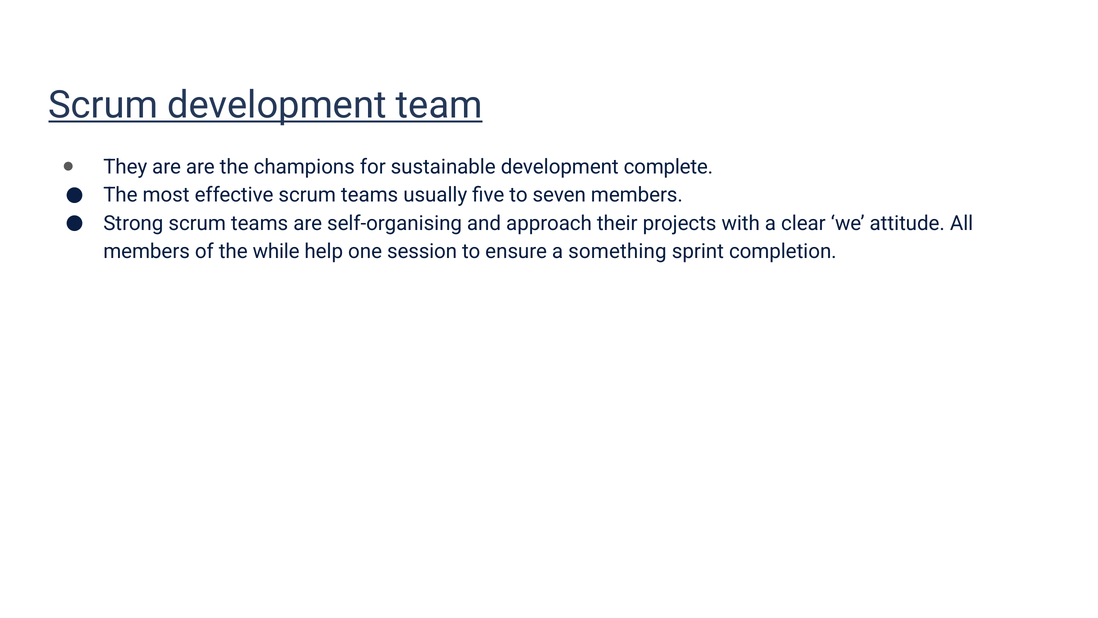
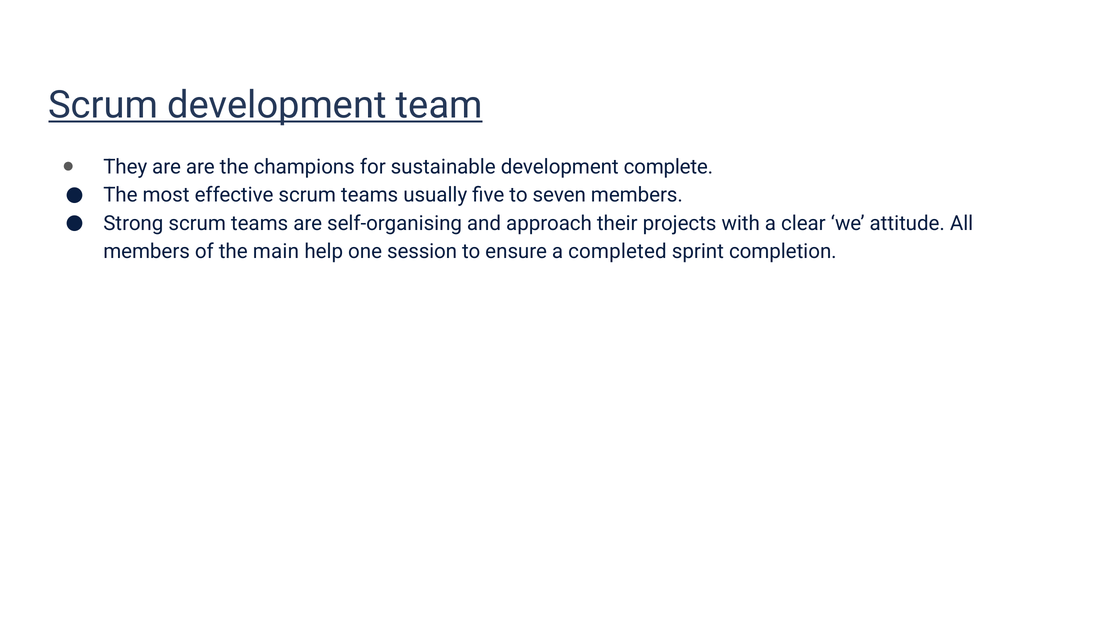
while: while -> main
something: something -> completed
